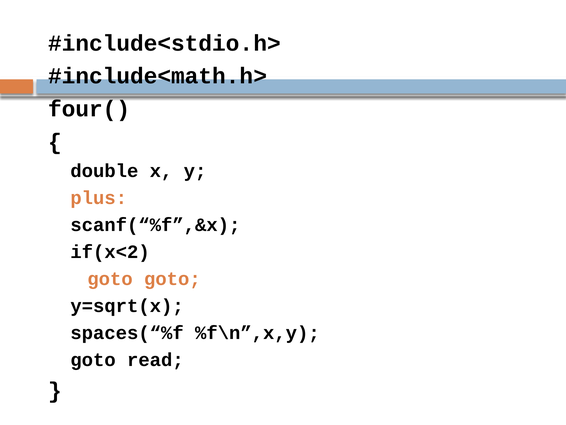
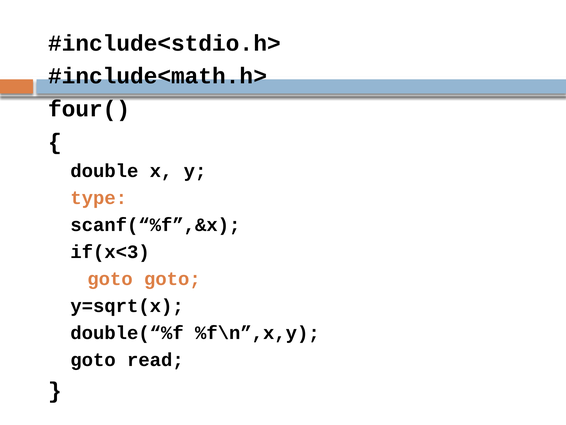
plus: plus -> type
if(x<2: if(x<2 -> if(x<3
spaces(“%f: spaces(“%f -> double(“%f
